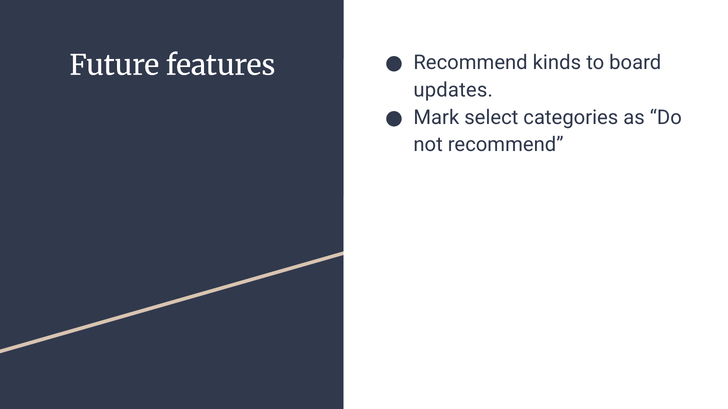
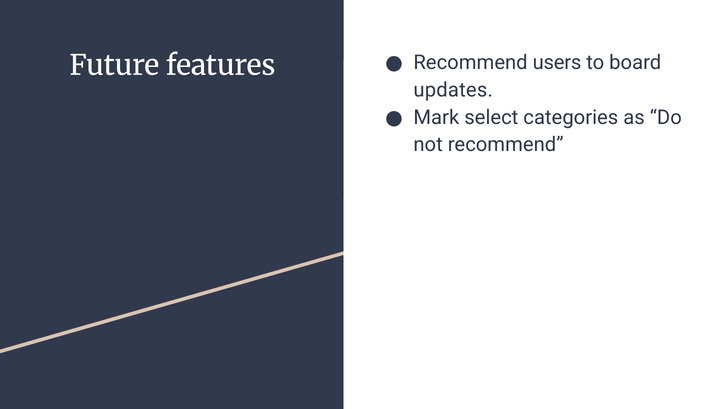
kinds: kinds -> users
